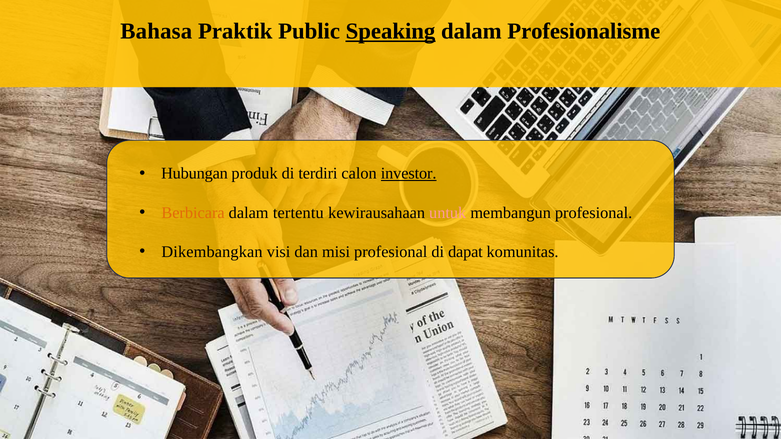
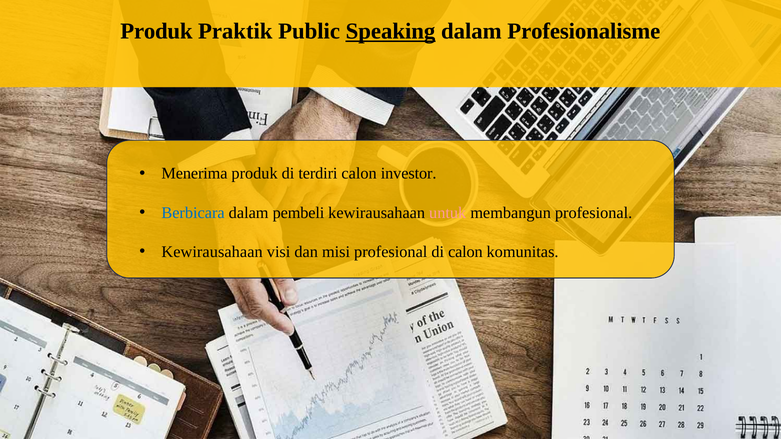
Bahasa at (156, 31): Bahasa -> Produk
Hubungan: Hubungan -> Menerima
investor underline: present -> none
Berbicara colour: orange -> blue
tertentu: tertentu -> pembeli
Dikembangkan at (212, 252): Dikembangkan -> Kewirausahaan
di dapat: dapat -> calon
